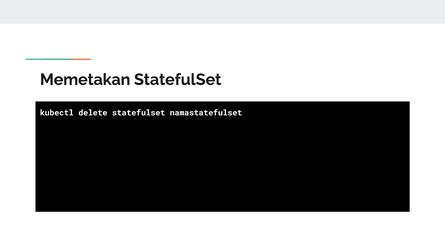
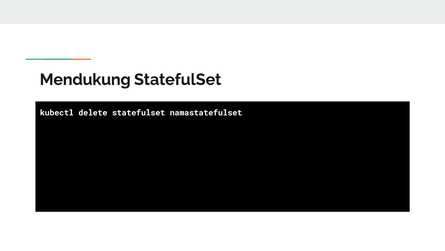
Memetakan: Memetakan -> Mendukung
